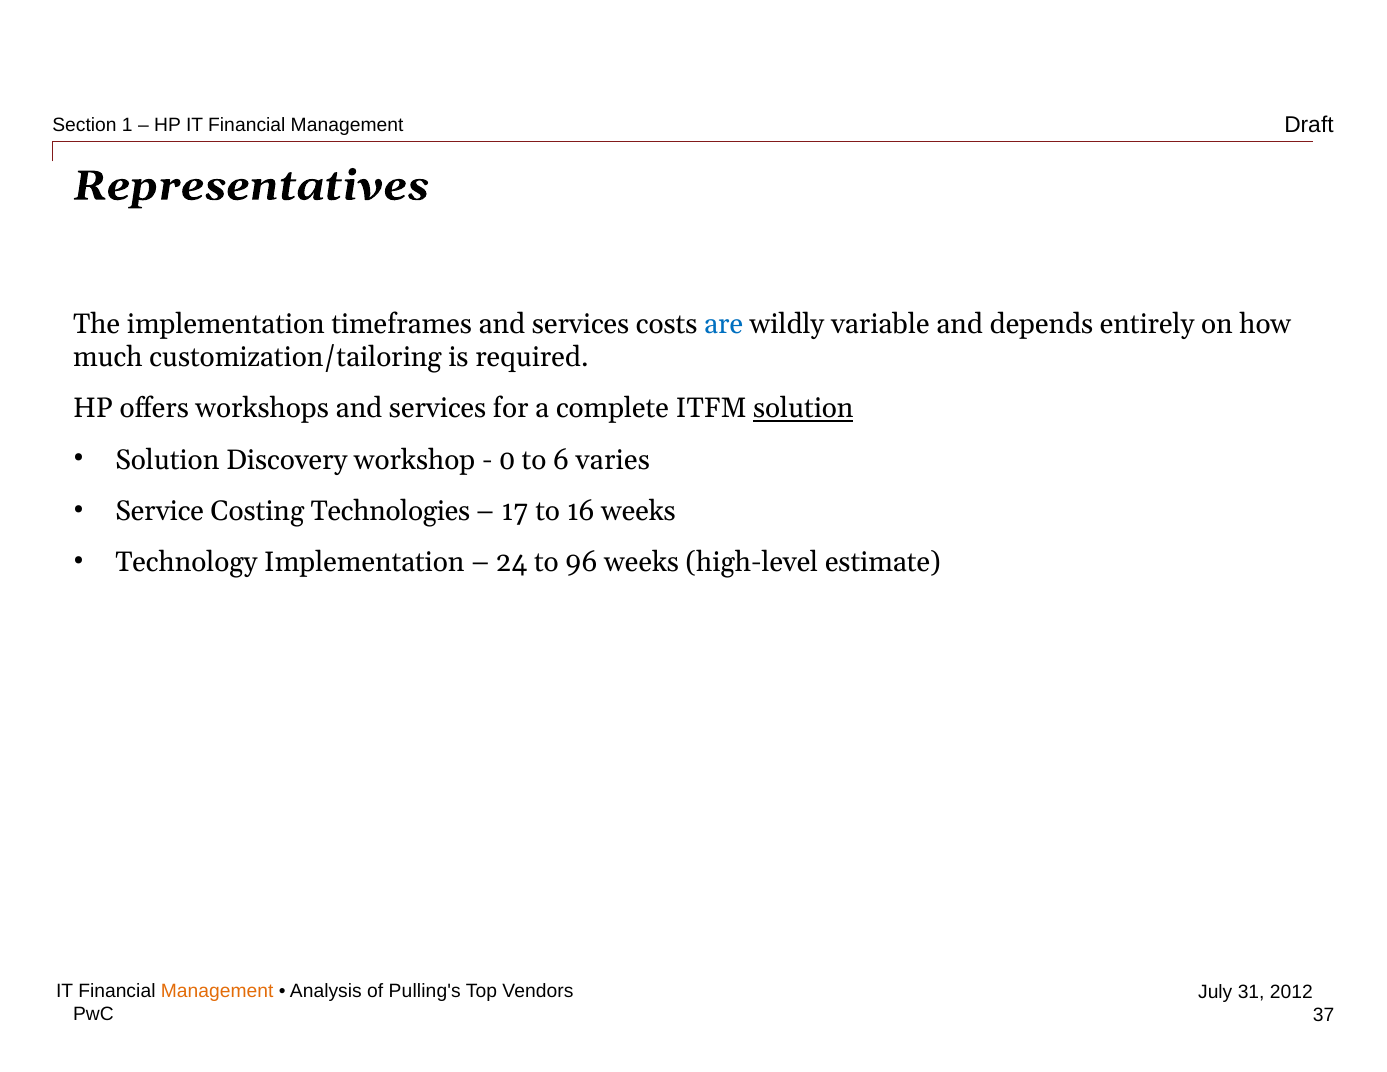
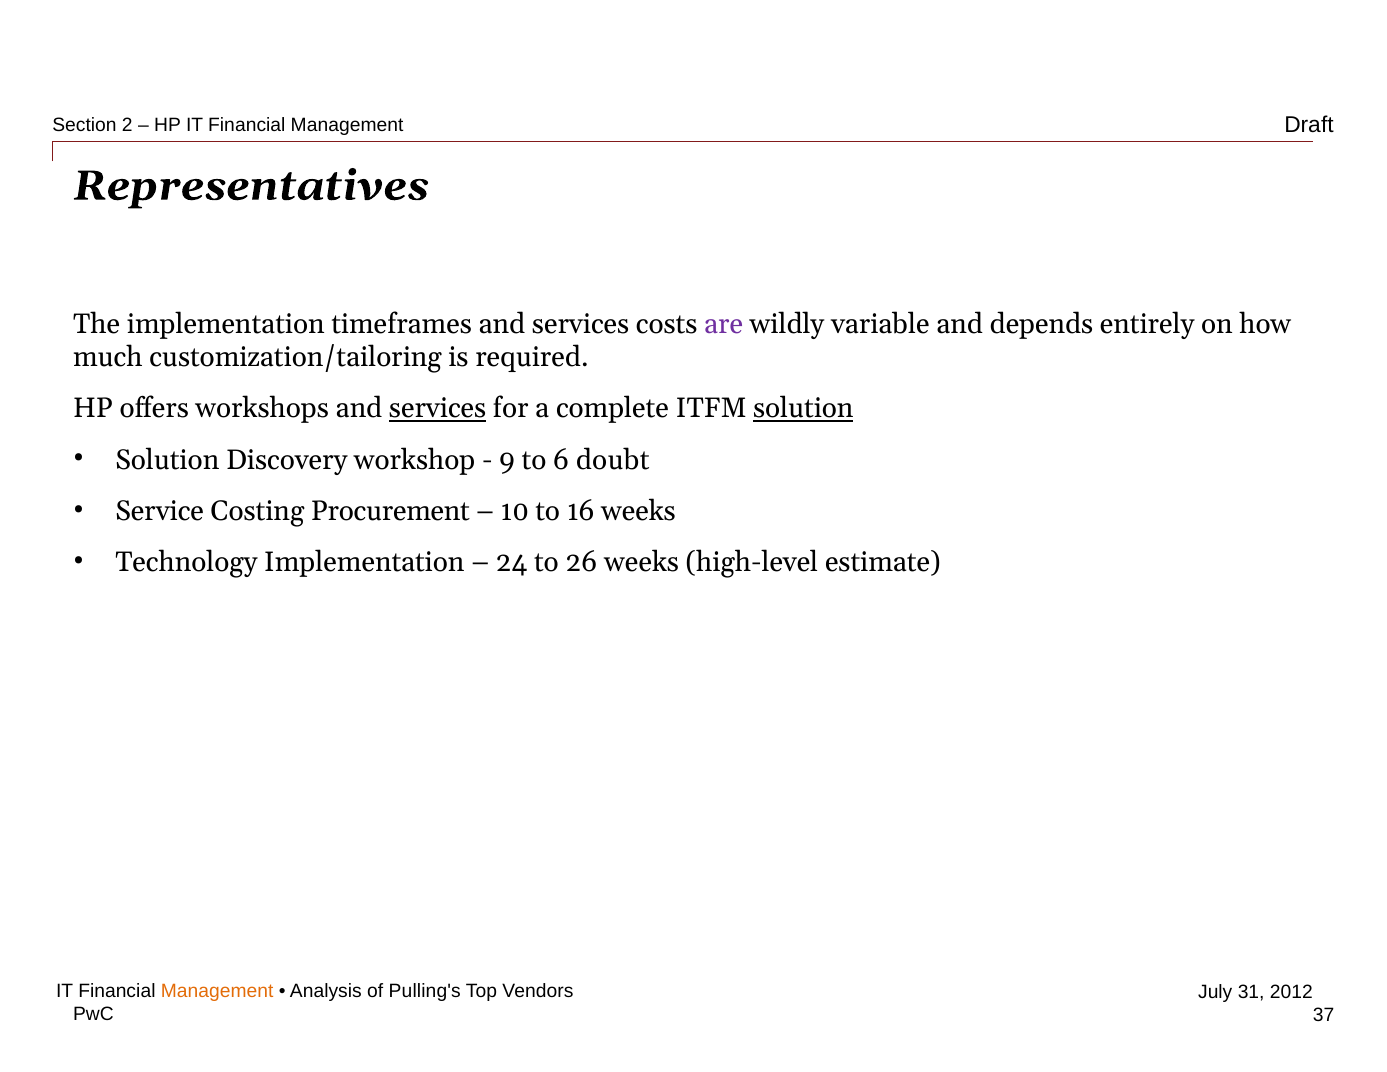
1: 1 -> 2
are colour: blue -> purple
services at (438, 409) underline: none -> present
0: 0 -> 9
varies: varies -> doubt
Technologies: Technologies -> Procurement
17: 17 -> 10
96: 96 -> 26
